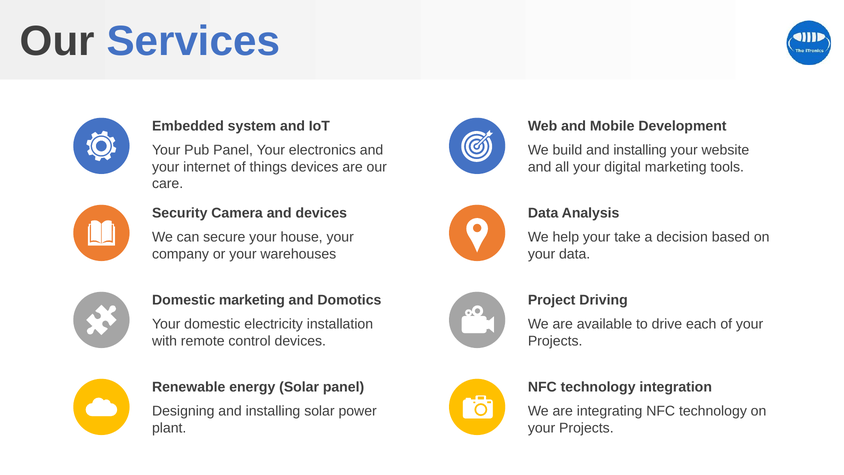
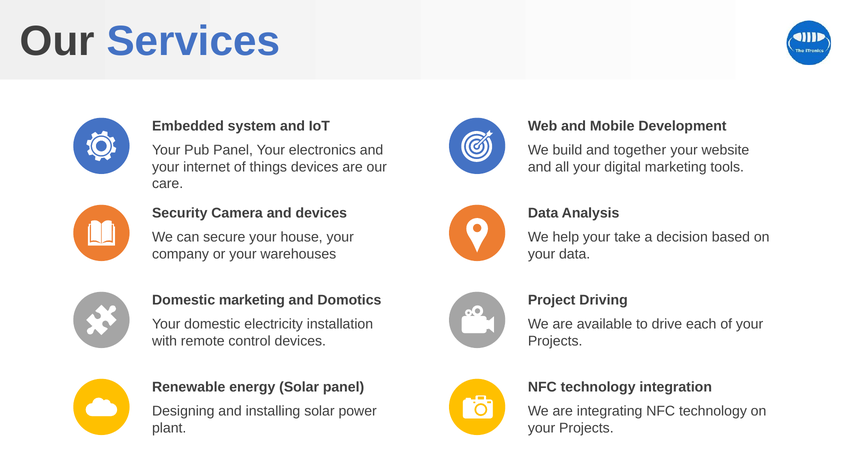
build and installing: installing -> together
